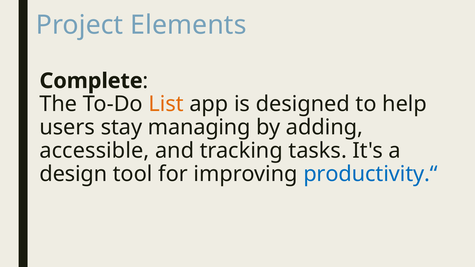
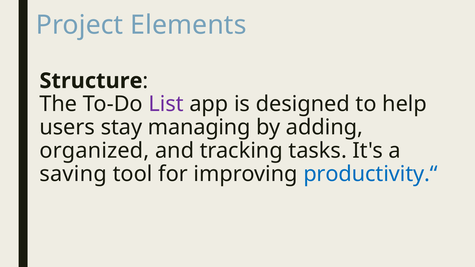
Complete: Complete -> Structure
List colour: orange -> purple
accessible: accessible -> organized
design: design -> saving
